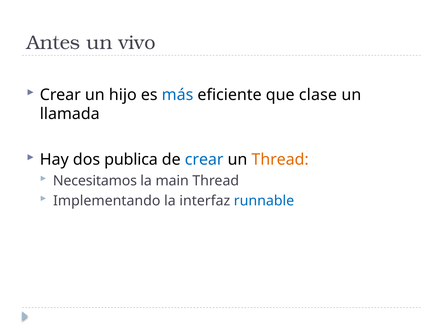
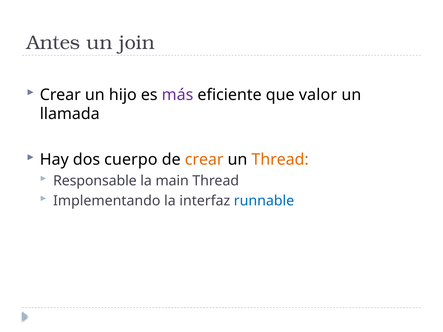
vivo: vivo -> join
más colour: blue -> purple
clase: clase -> valor
publica: publica -> cuerpo
crear at (204, 160) colour: blue -> orange
Necesitamos: Necesitamos -> Responsable
